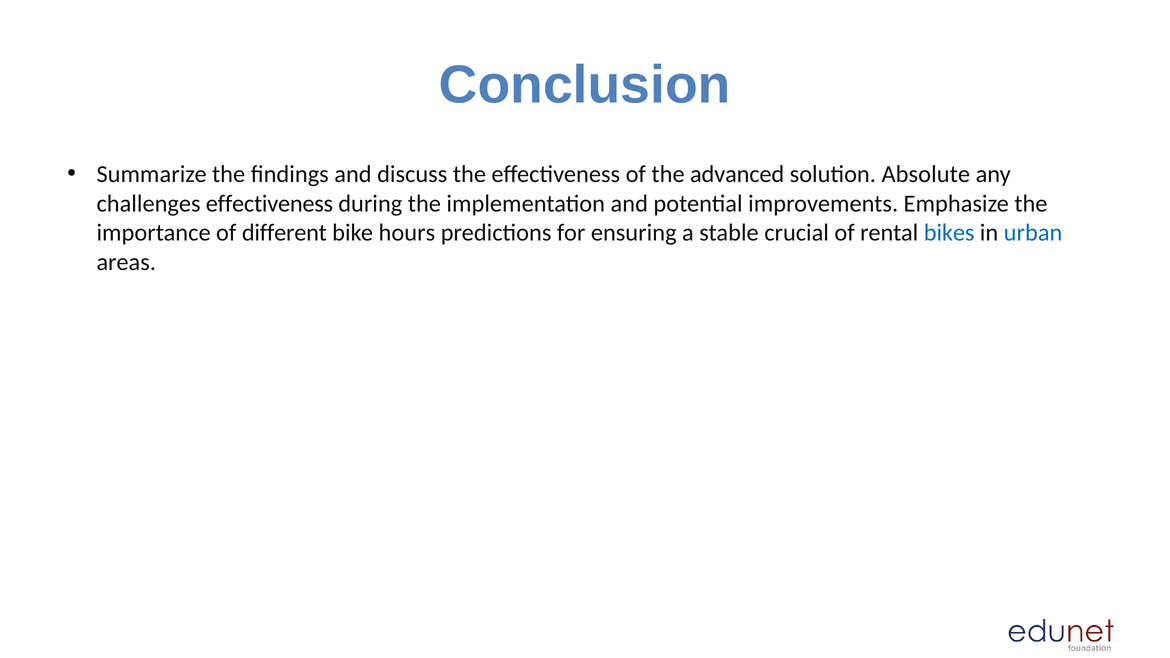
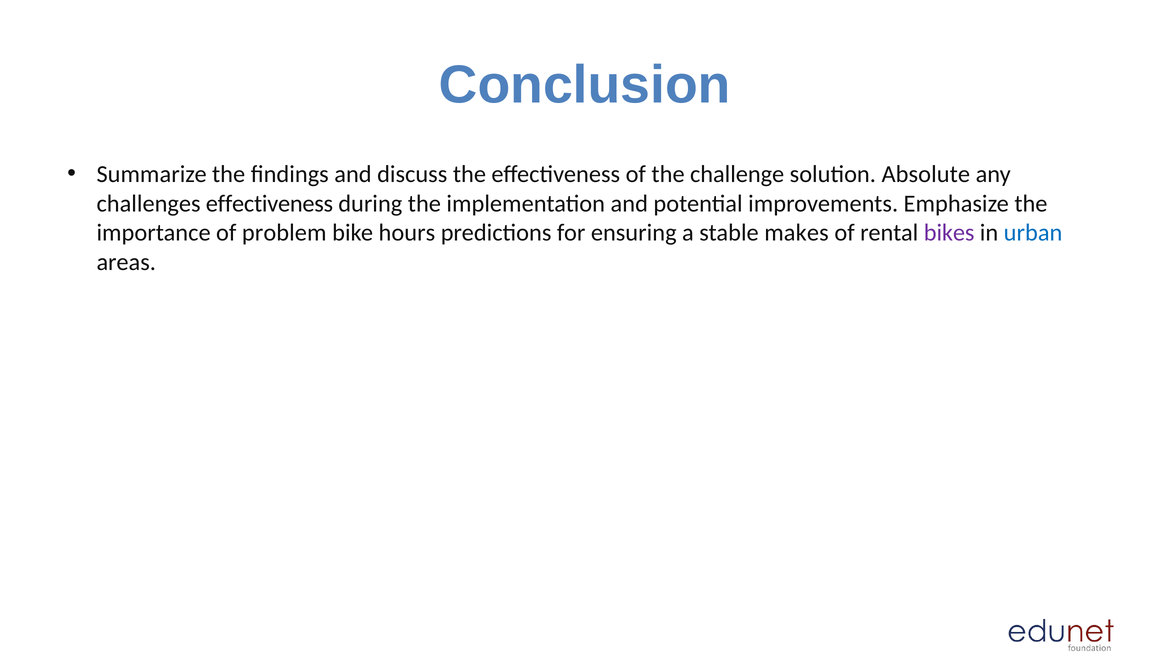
advanced: advanced -> challenge
different: different -> problem
crucial: crucial -> makes
bikes colour: blue -> purple
